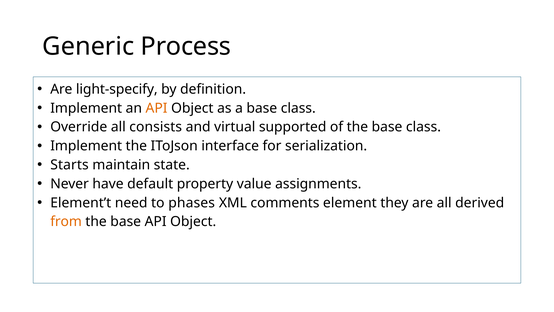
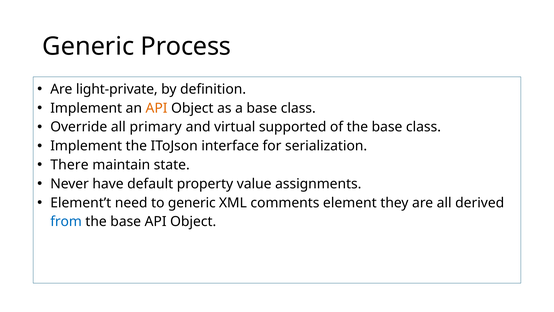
light-specify: light-specify -> light-private
consists: consists -> primary
Starts: Starts -> There
to phases: phases -> generic
from colour: orange -> blue
